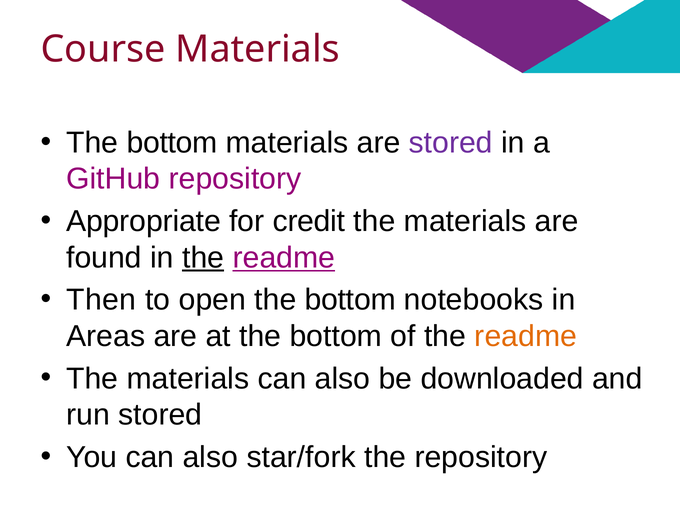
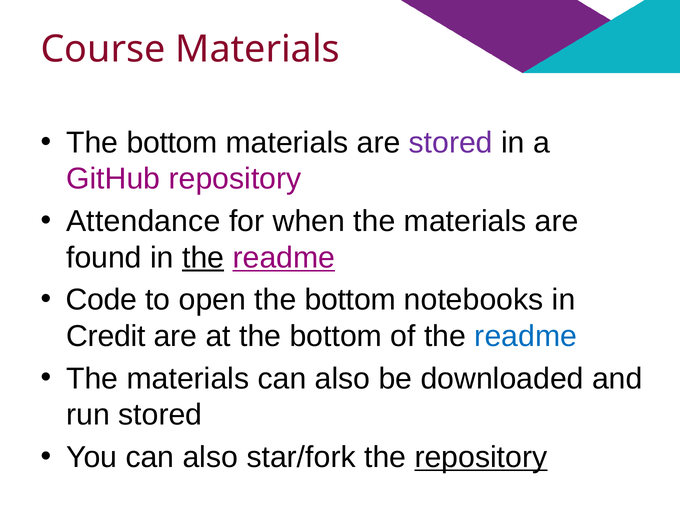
Appropriate: Appropriate -> Attendance
credit: credit -> when
Then: Then -> Code
Areas: Areas -> Credit
readme at (526, 336) colour: orange -> blue
repository at (481, 457) underline: none -> present
